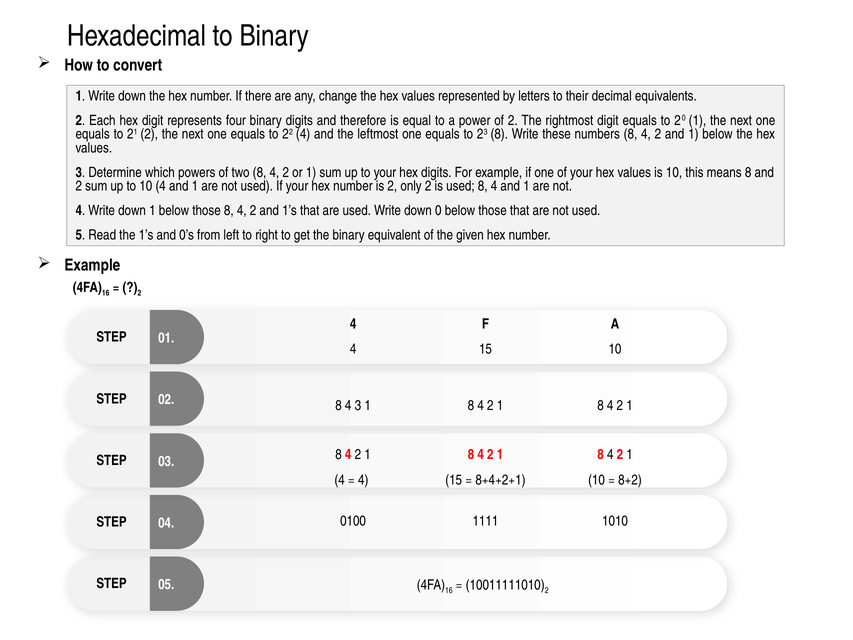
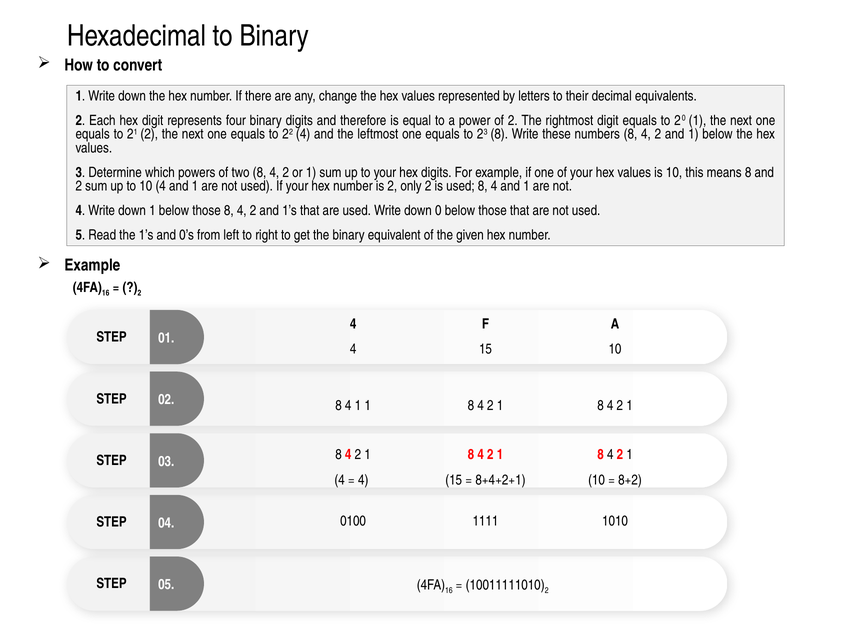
4 3: 3 -> 1
